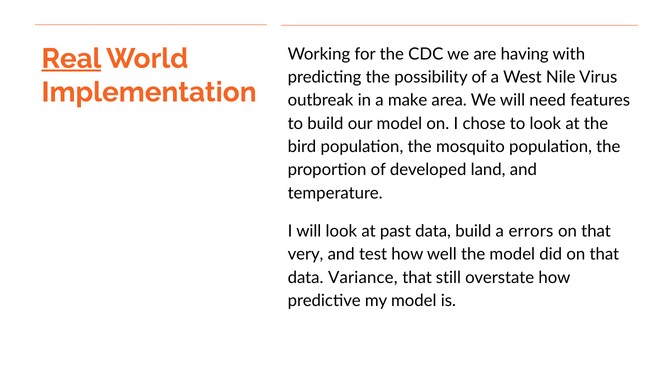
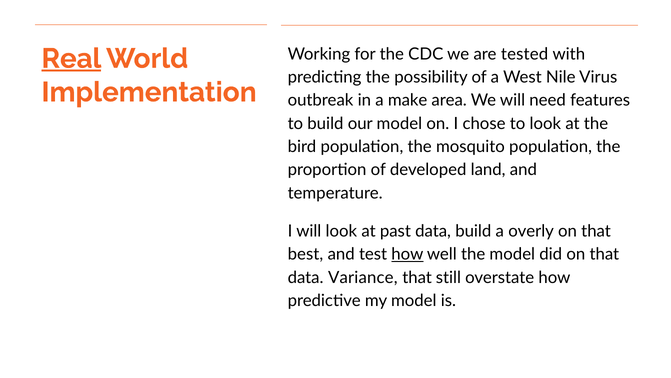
having: having -> tested
errors: errors -> overly
very: very -> best
how at (407, 254) underline: none -> present
